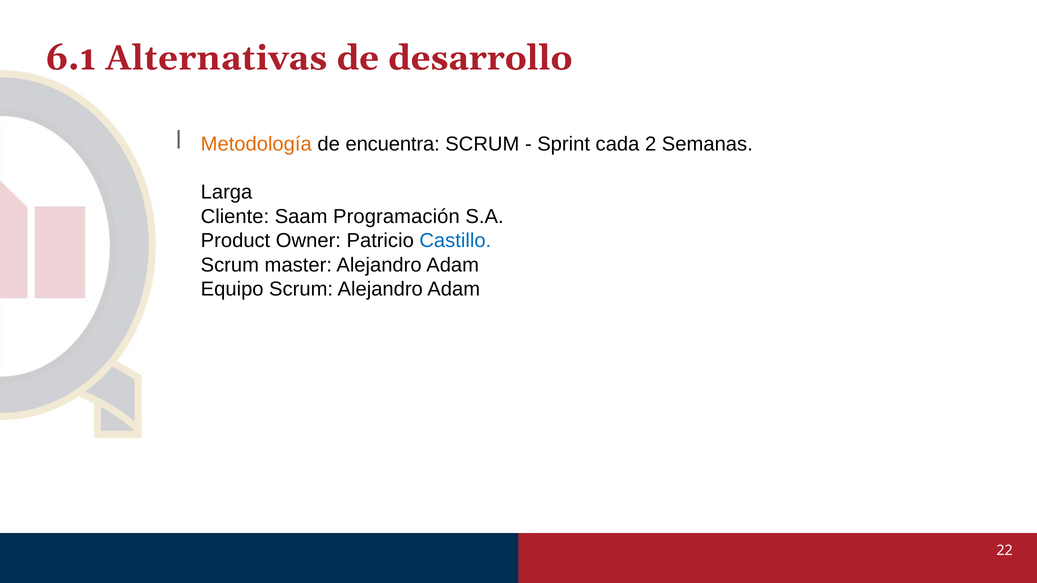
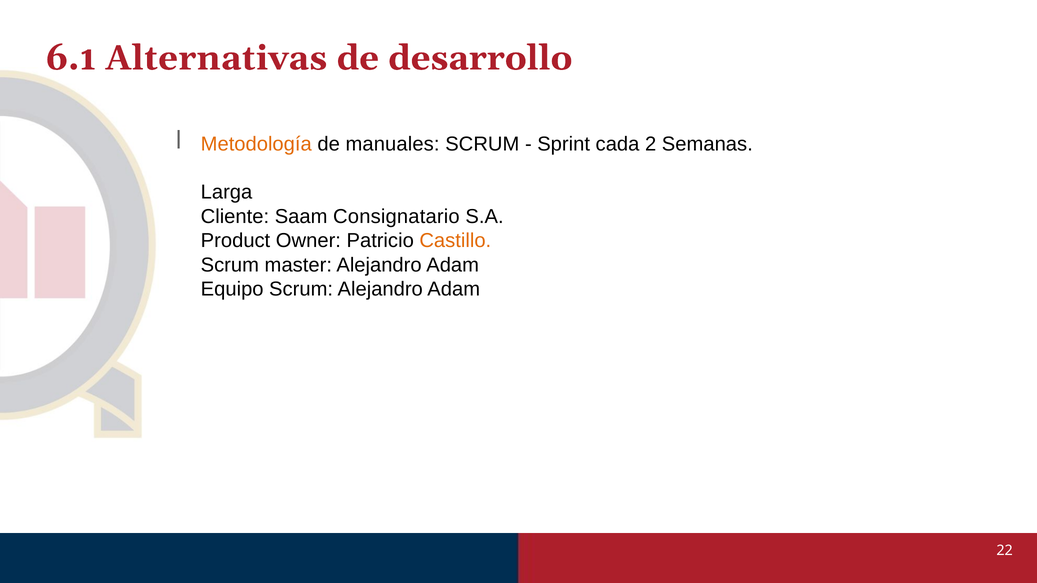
encuentra: encuentra -> manuales
Programación: Programación -> Consignatario
Castillo colour: blue -> orange
